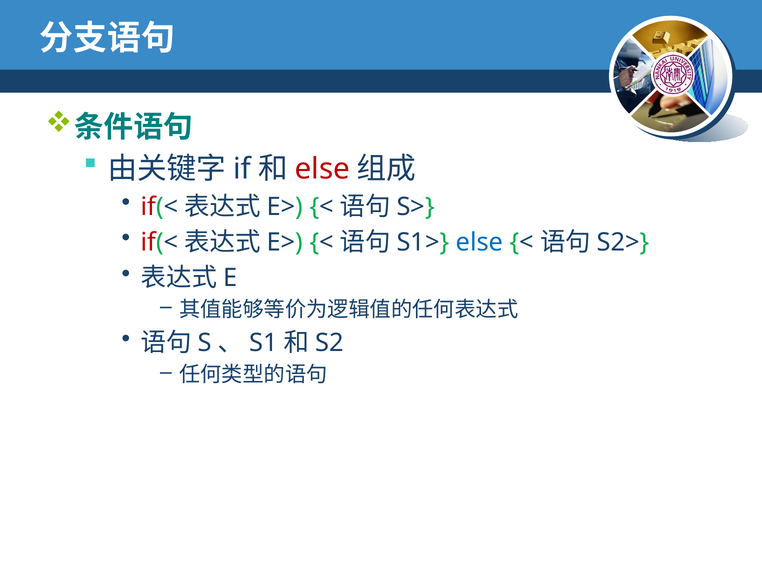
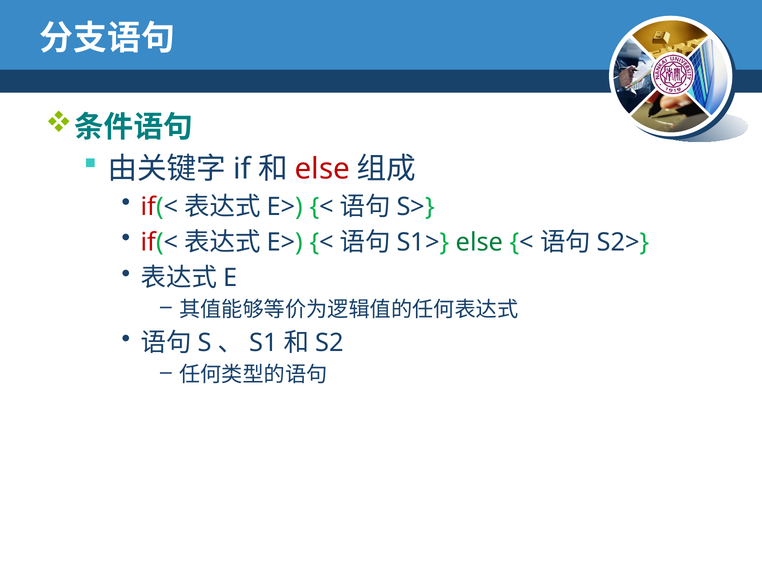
else at (479, 242) colour: blue -> green
